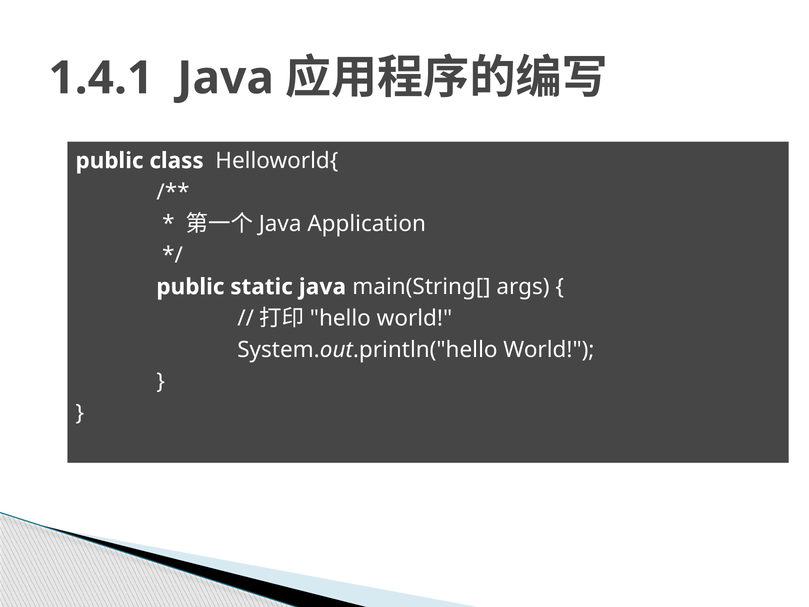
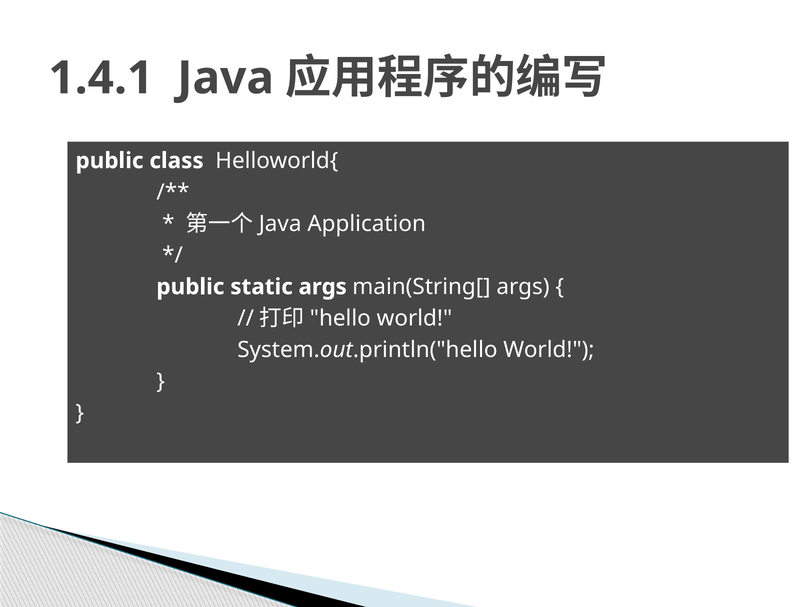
static java: java -> args
